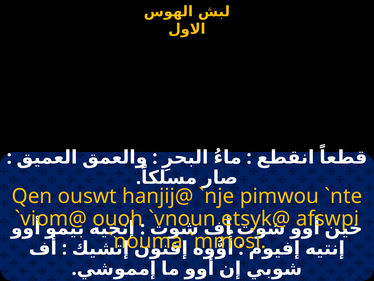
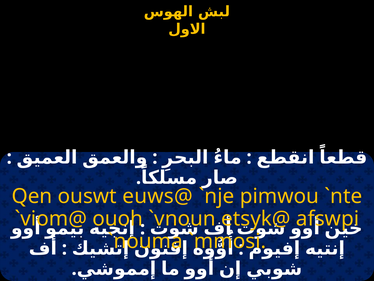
hanjij@: hanjij@ -> euws@
